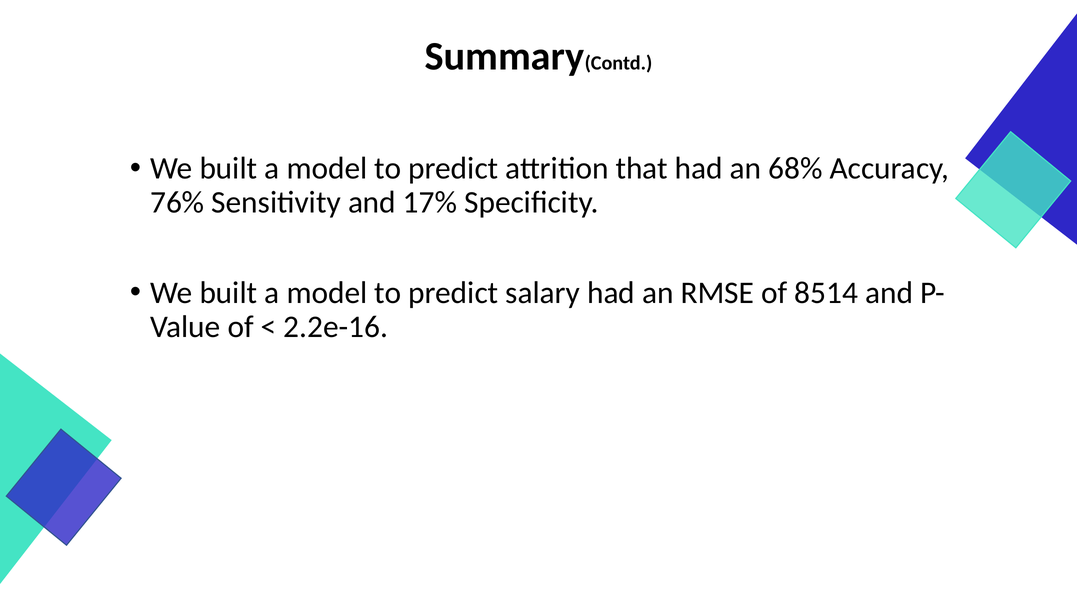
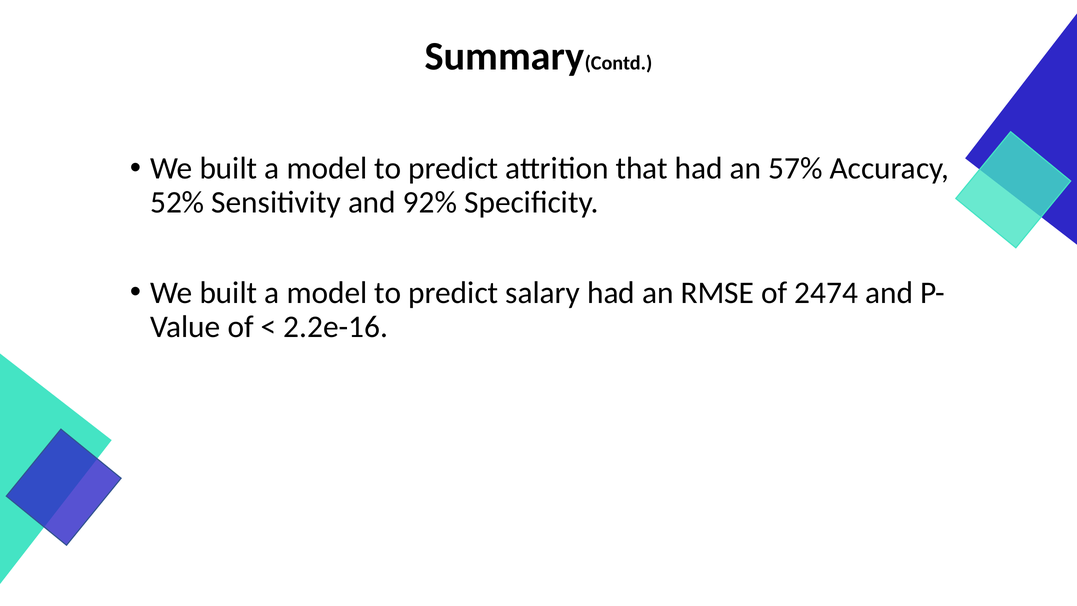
68%: 68% -> 57%
76%: 76% -> 52%
17%: 17% -> 92%
8514: 8514 -> 2474
